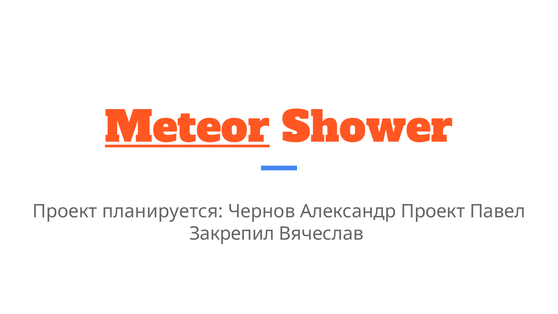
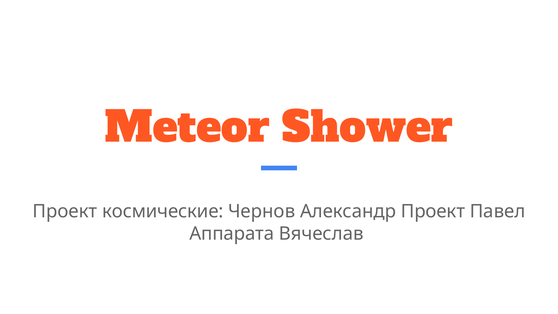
Meteor underline: present -> none
планируется: планируется -> космические
Закрепил: Закрепил -> Аппарата
